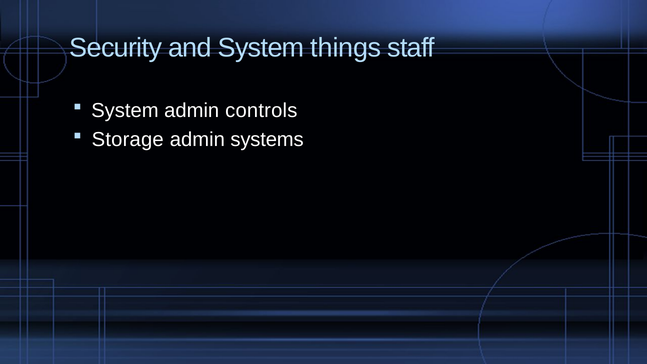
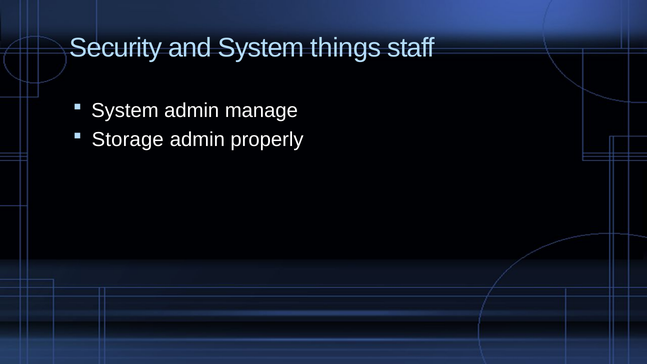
controls: controls -> manage
systems: systems -> properly
